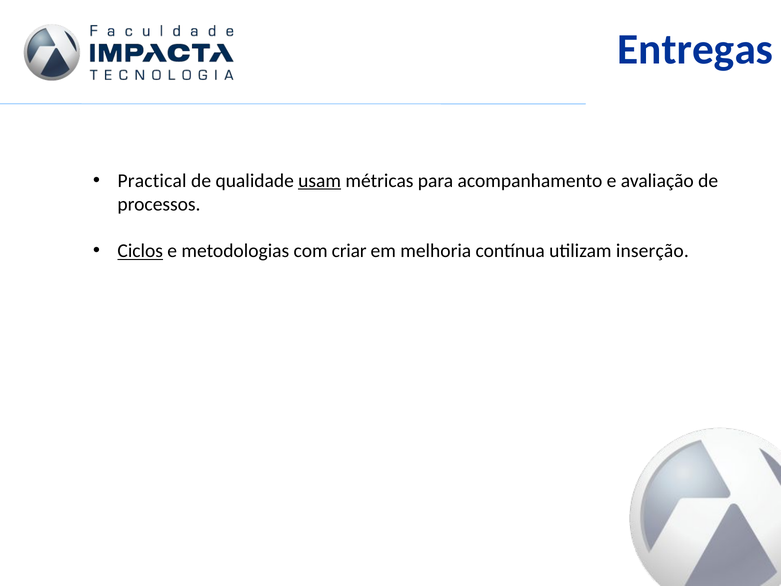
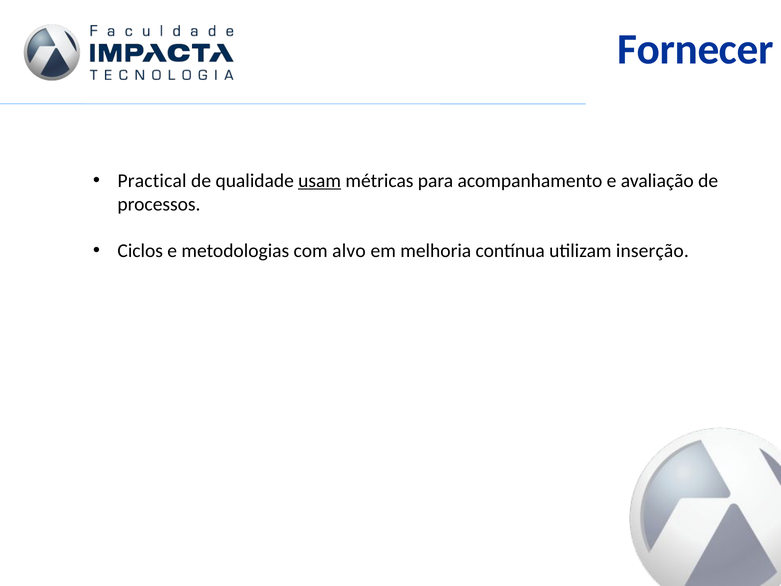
Entregas: Entregas -> Fornecer
Ciclos underline: present -> none
criar: criar -> alvo
